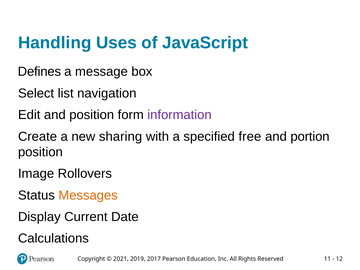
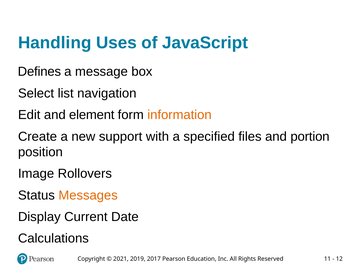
and position: position -> element
information colour: purple -> orange
sharing: sharing -> support
free: free -> files
